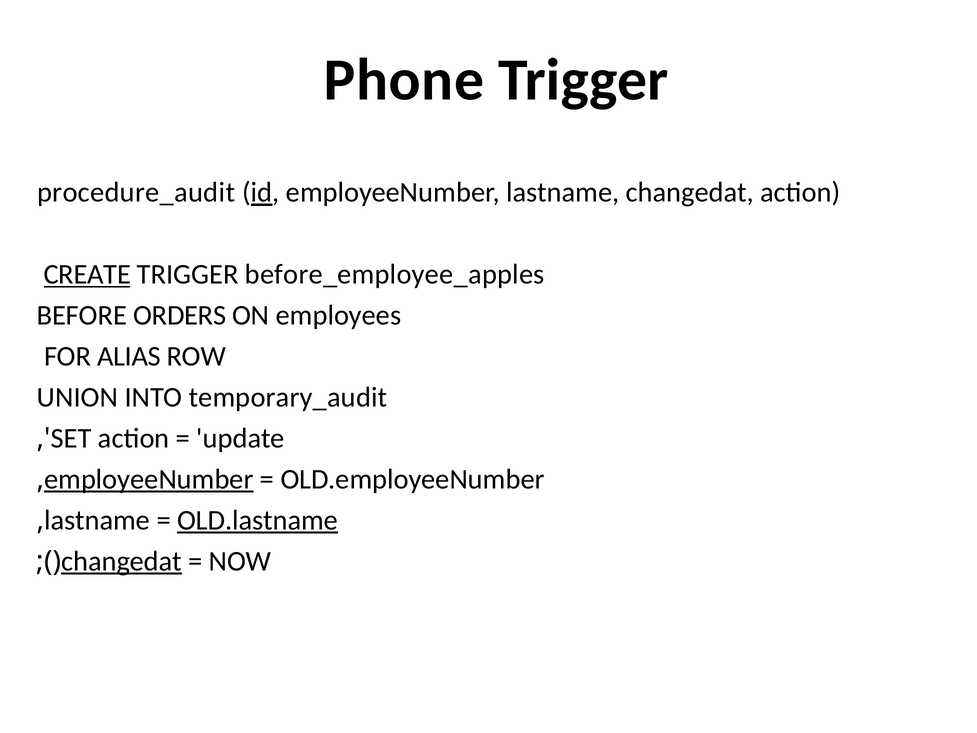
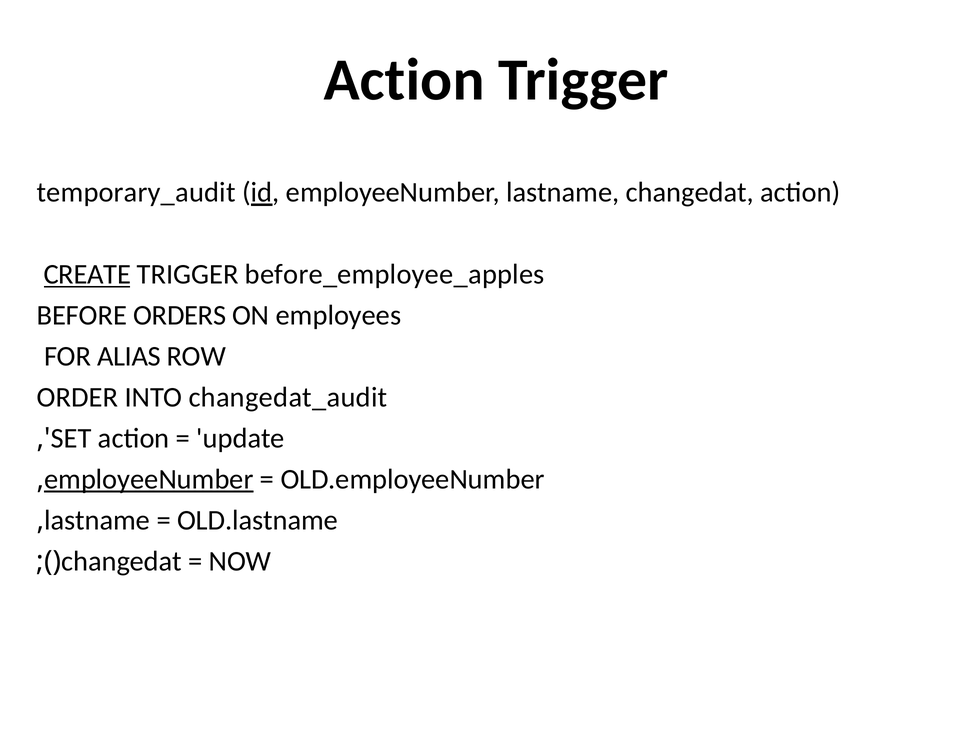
Phone at (404, 80): Phone -> Action
procedure_audit: procedure_audit -> temporary_audit
UNION: UNION -> ORDER
temporary_audit: temporary_audit -> changedat_audit
OLD.lastname underline: present -> none
changedat at (122, 561) underline: present -> none
